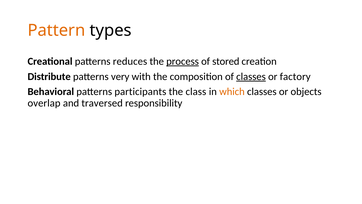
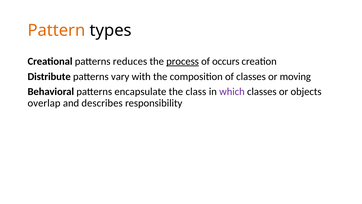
stored: stored -> occurs
very: very -> vary
classes at (251, 76) underline: present -> none
factory: factory -> moving
participants: participants -> encapsulate
which colour: orange -> purple
traversed: traversed -> describes
